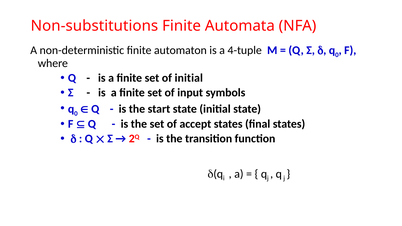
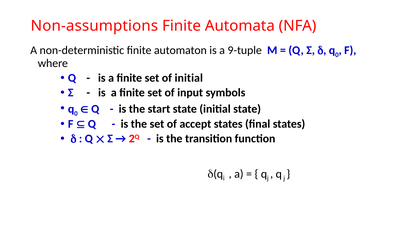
Non-substitutions: Non-substitutions -> Non-assumptions
4-tuple: 4-tuple -> 9-tuple
